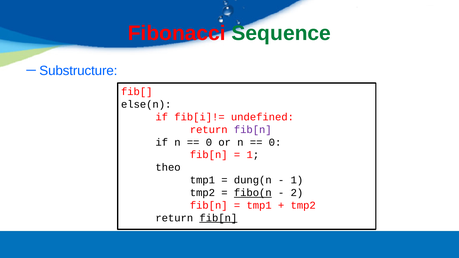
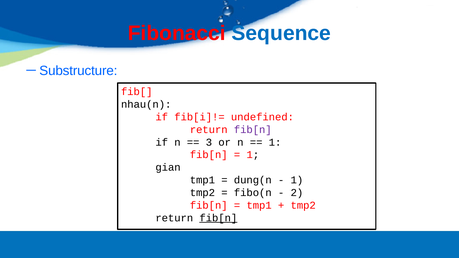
Sequence colour: green -> blue
else(n: else(n -> nhau(n
0 at (209, 142): 0 -> 3
0 at (275, 142): 0 -> 1
theo: theo -> gian
fibo(n underline: present -> none
